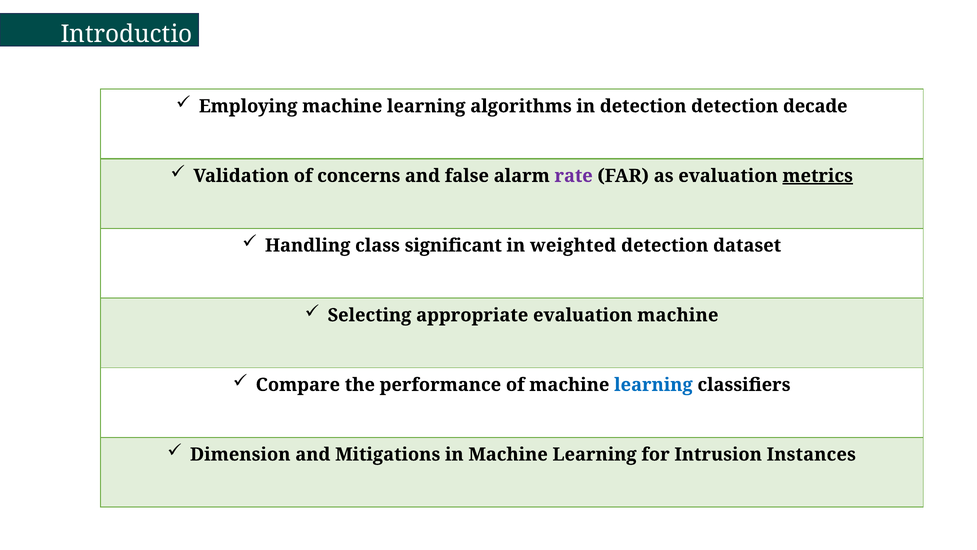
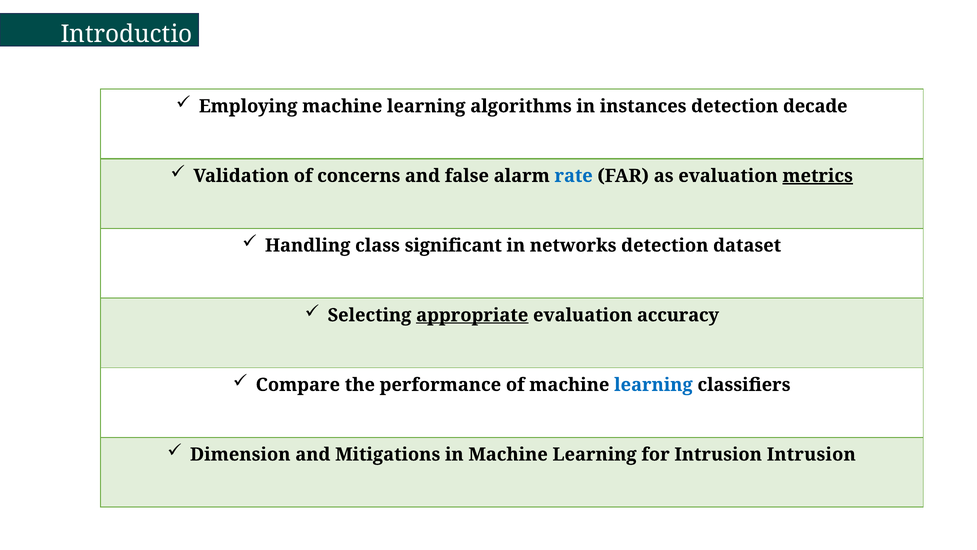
in detection: detection -> instances
rate colour: purple -> blue
weighted: weighted -> networks
appropriate underline: none -> present
evaluation machine: machine -> accuracy
Intrusion Instances: Instances -> Intrusion
